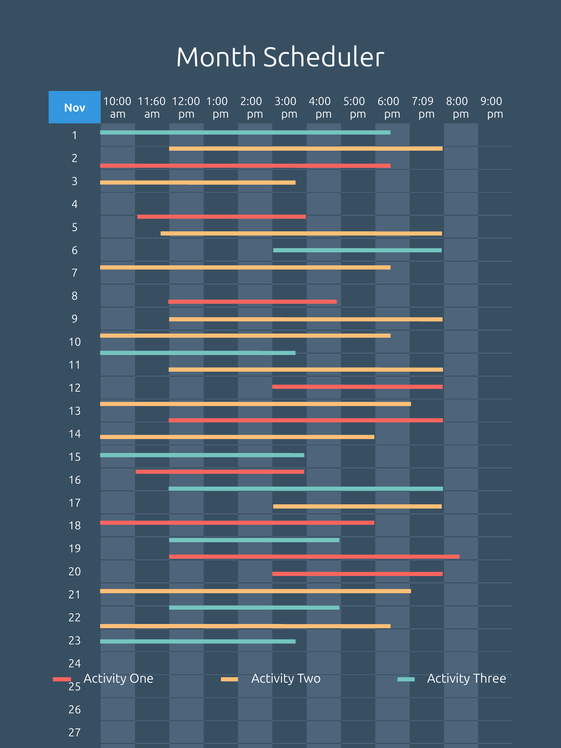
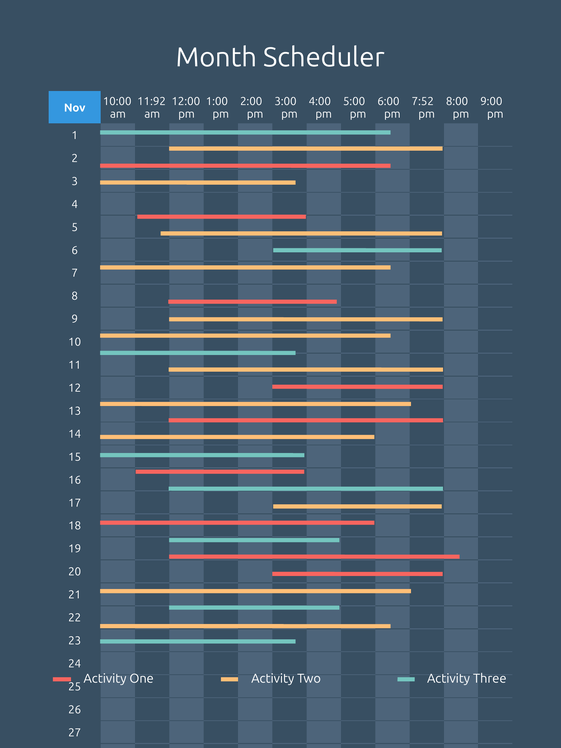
11:60: 11:60 -> 11:92
7:09: 7:09 -> 7:52
